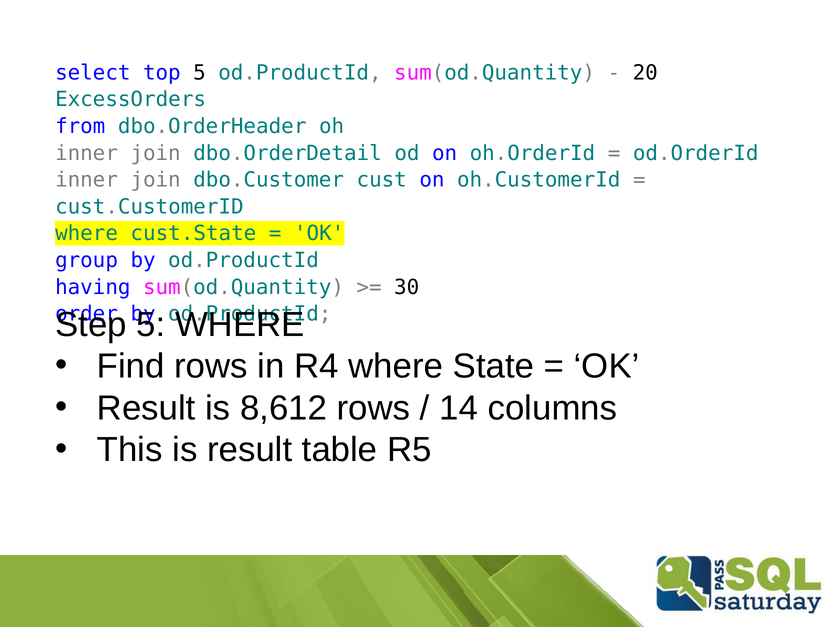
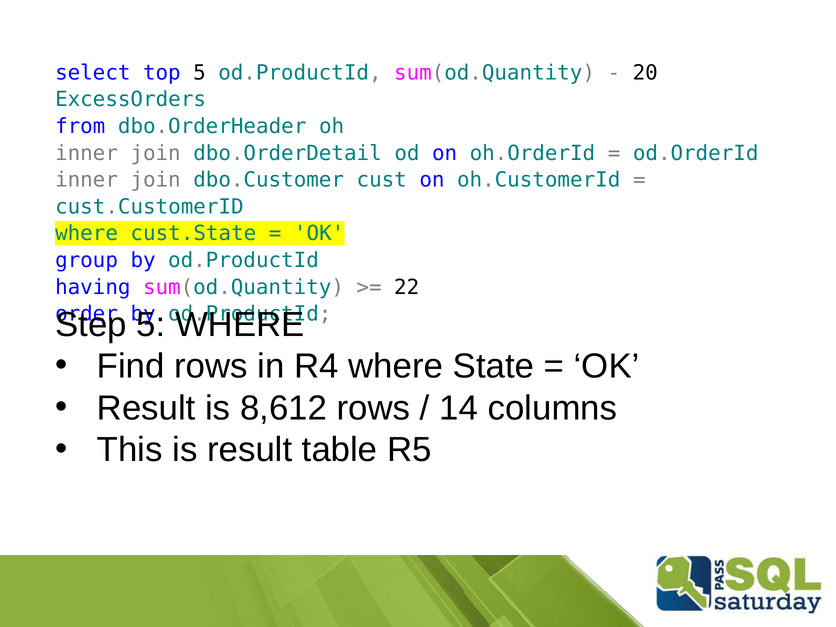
30: 30 -> 22
